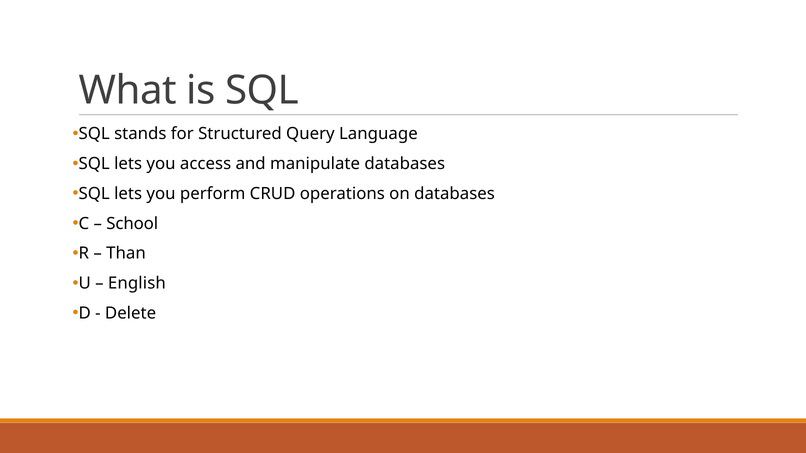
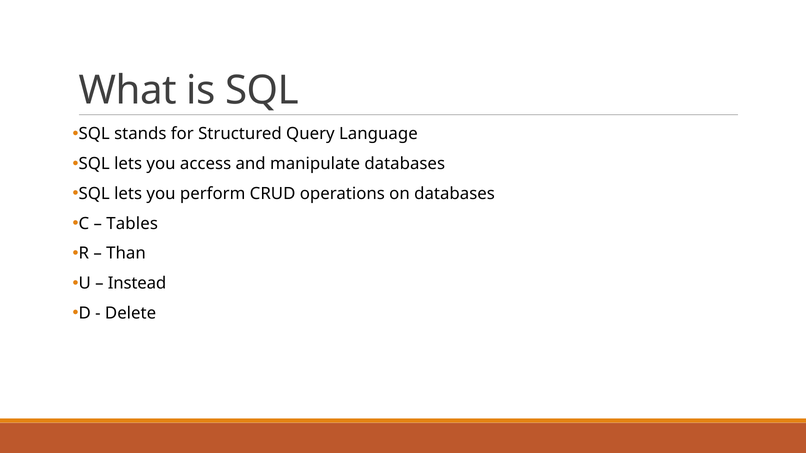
School: School -> Tables
English: English -> Instead
